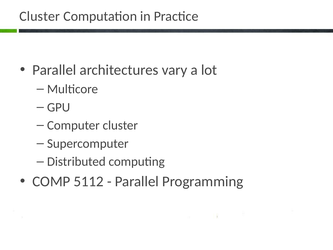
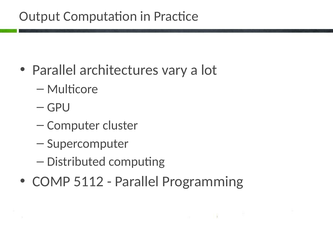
Cluster at (40, 16): Cluster -> Output
